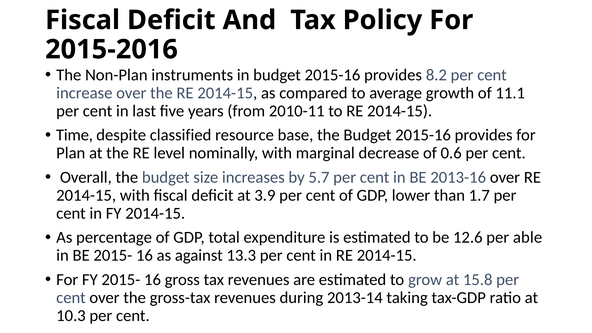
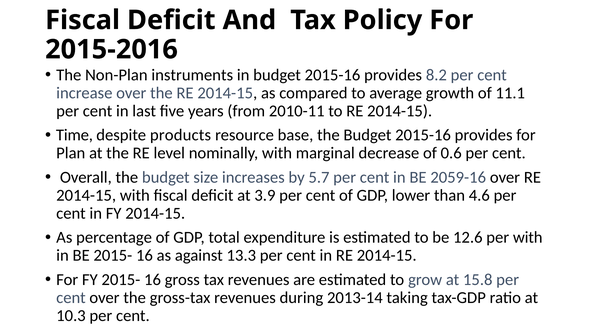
classified: classified -> products
2013-16: 2013-16 -> 2059-16
1.7: 1.7 -> 4.6
per able: able -> with
